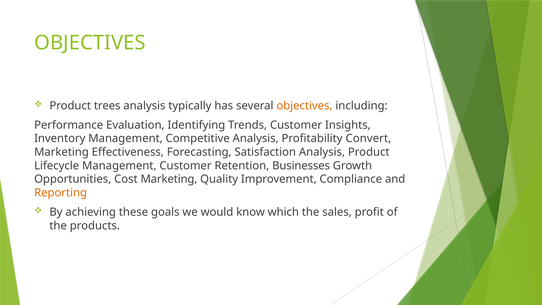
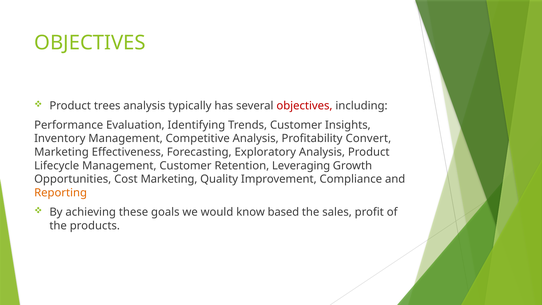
objectives at (304, 106) colour: orange -> red
Satisfaction: Satisfaction -> Exploratory
Businesses: Businesses -> Leveraging
which: which -> based
